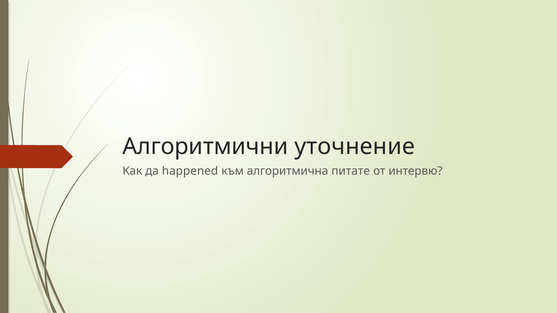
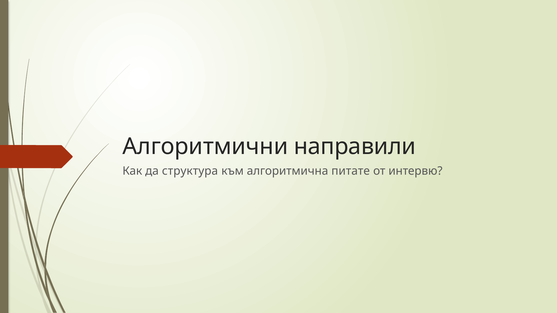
уточнение: уточнение -> направили
happened: happened -> структура
